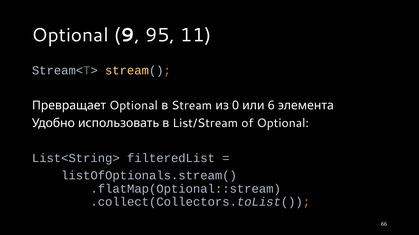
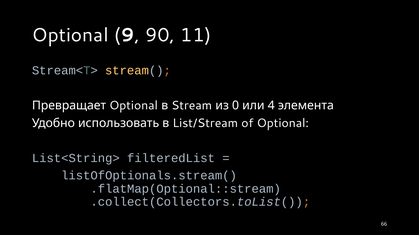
95: 95 -> 90
6: 6 -> 4
